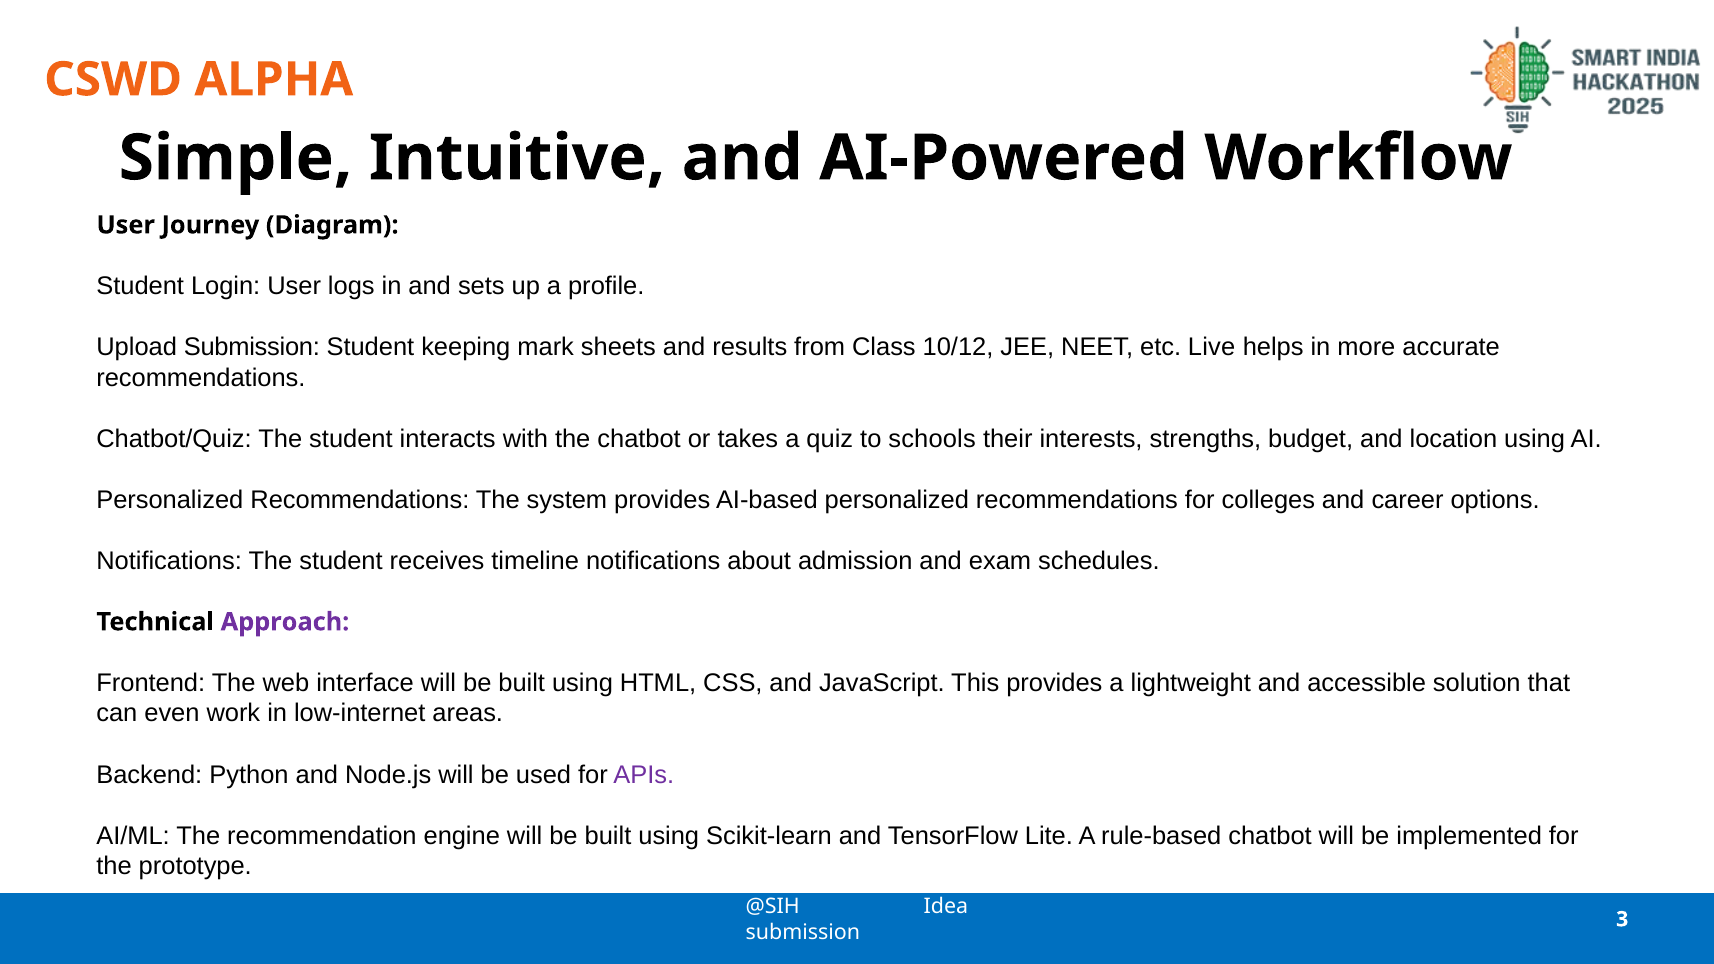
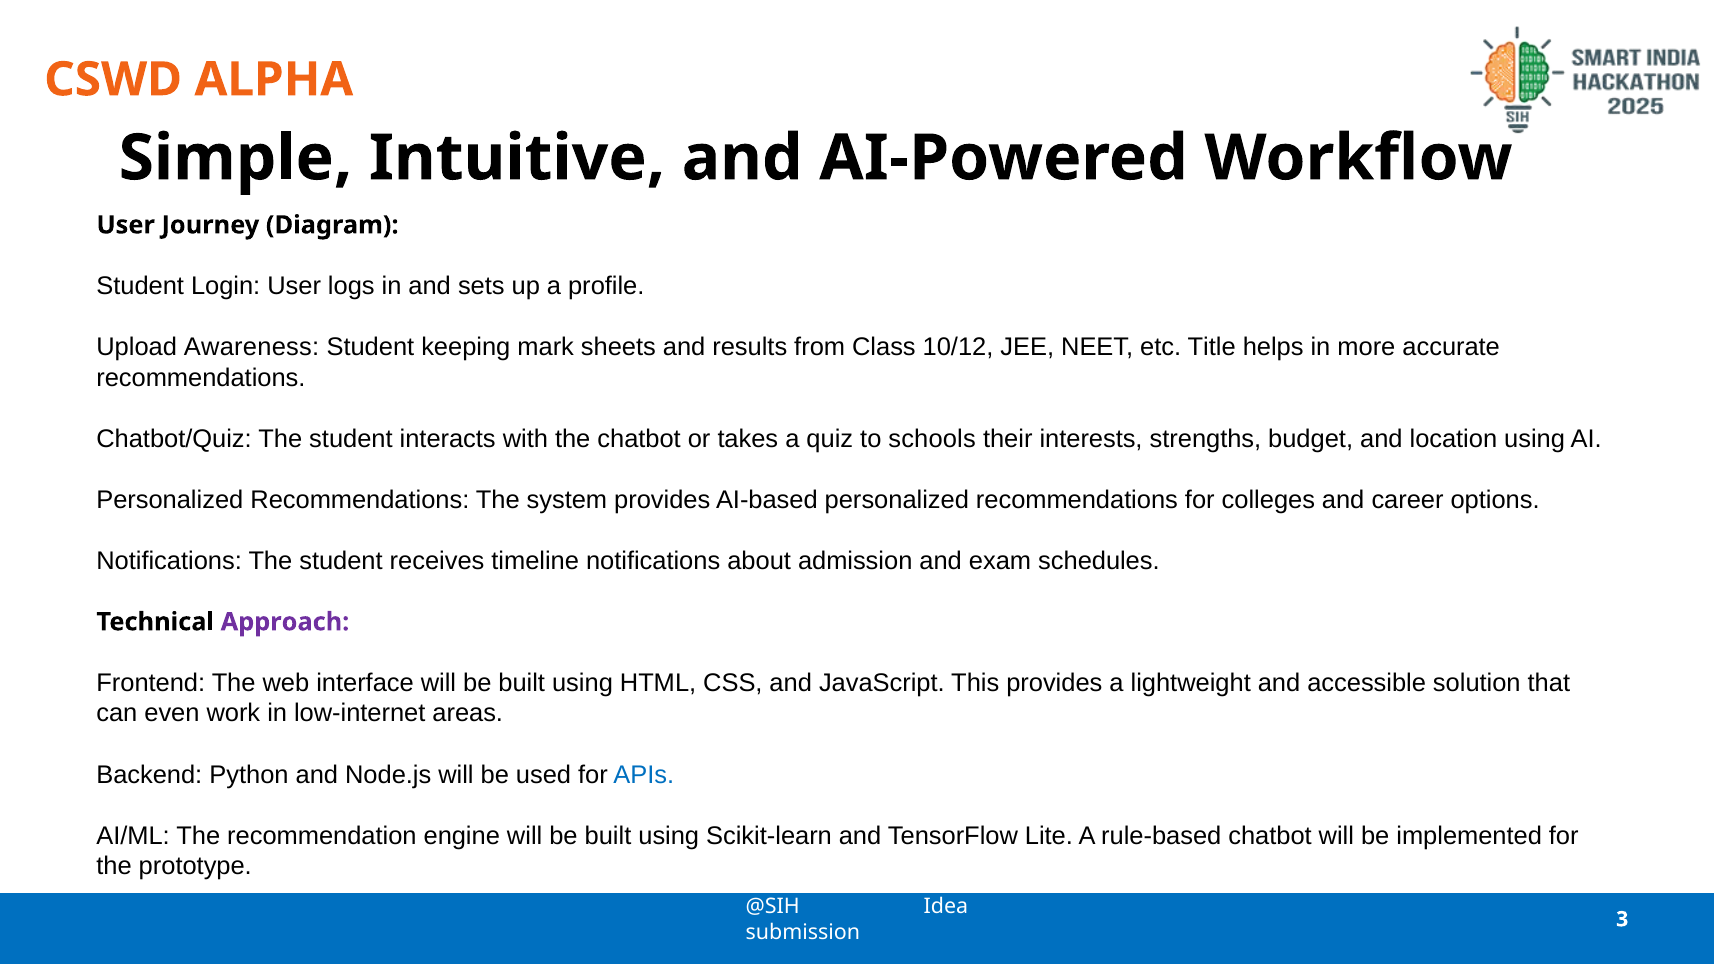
Upload Submission: Submission -> Awareness
Live: Live -> Title
APIs colour: purple -> blue
